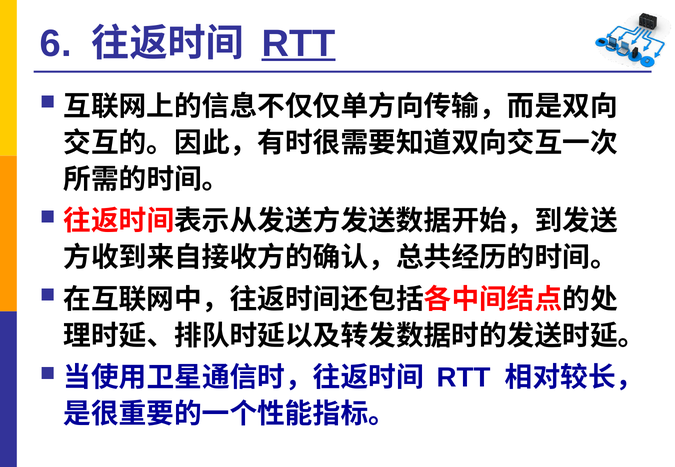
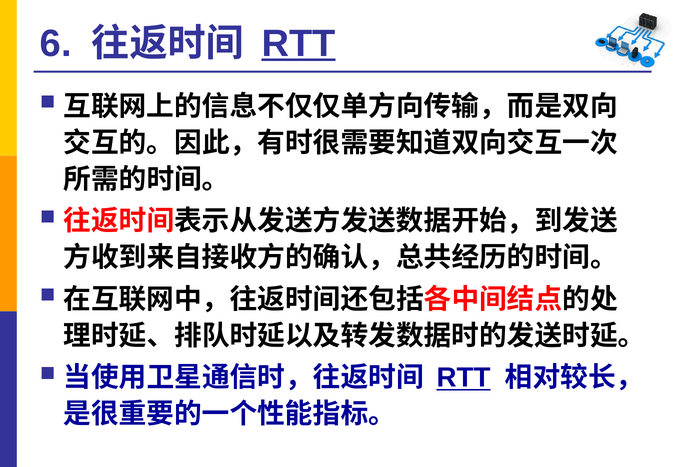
RTT at (464, 378) underline: none -> present
